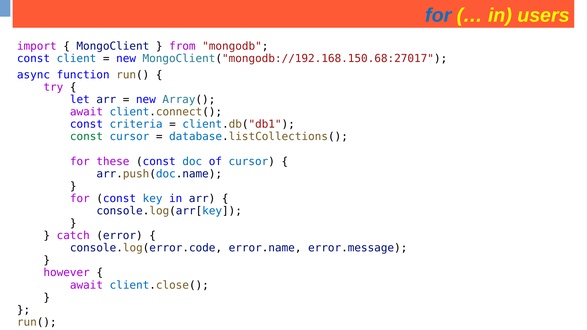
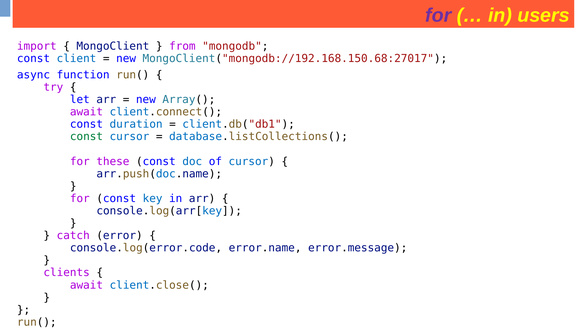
for at (438, 15) colour: blue -> purple
criteria: criteria -> duration
however: however -> clients
